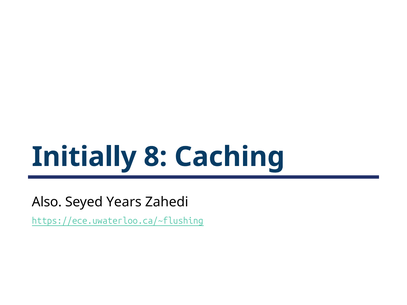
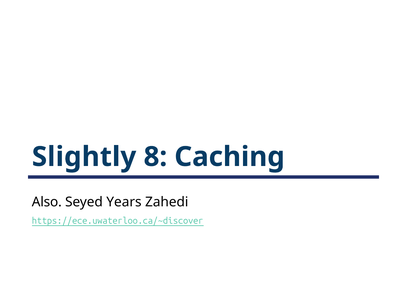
Initially: Initially -> Slightly
https://ece.uwaterloo.ca/~flushing: https://ece.uwaterloo.ca/~flushing -> https://ece.uwaterloo.ca/~discover
